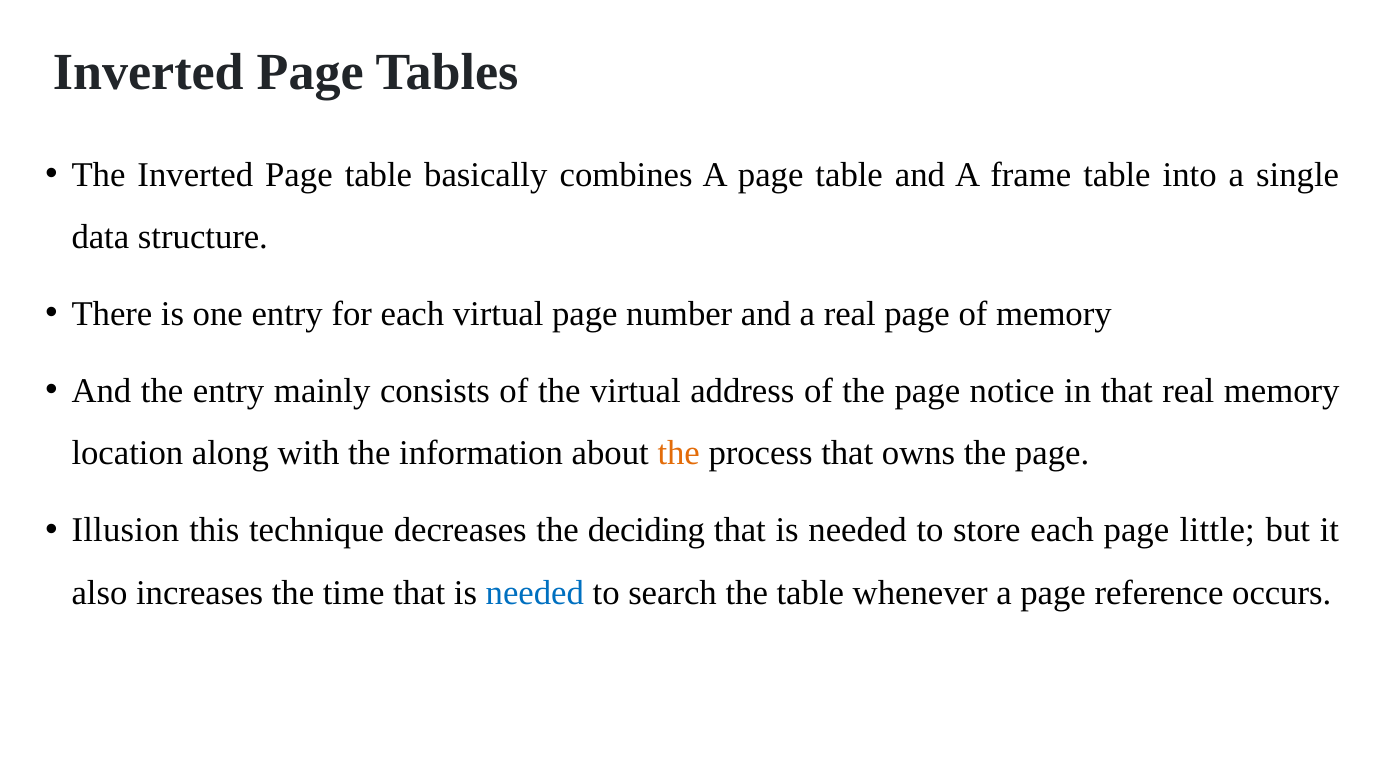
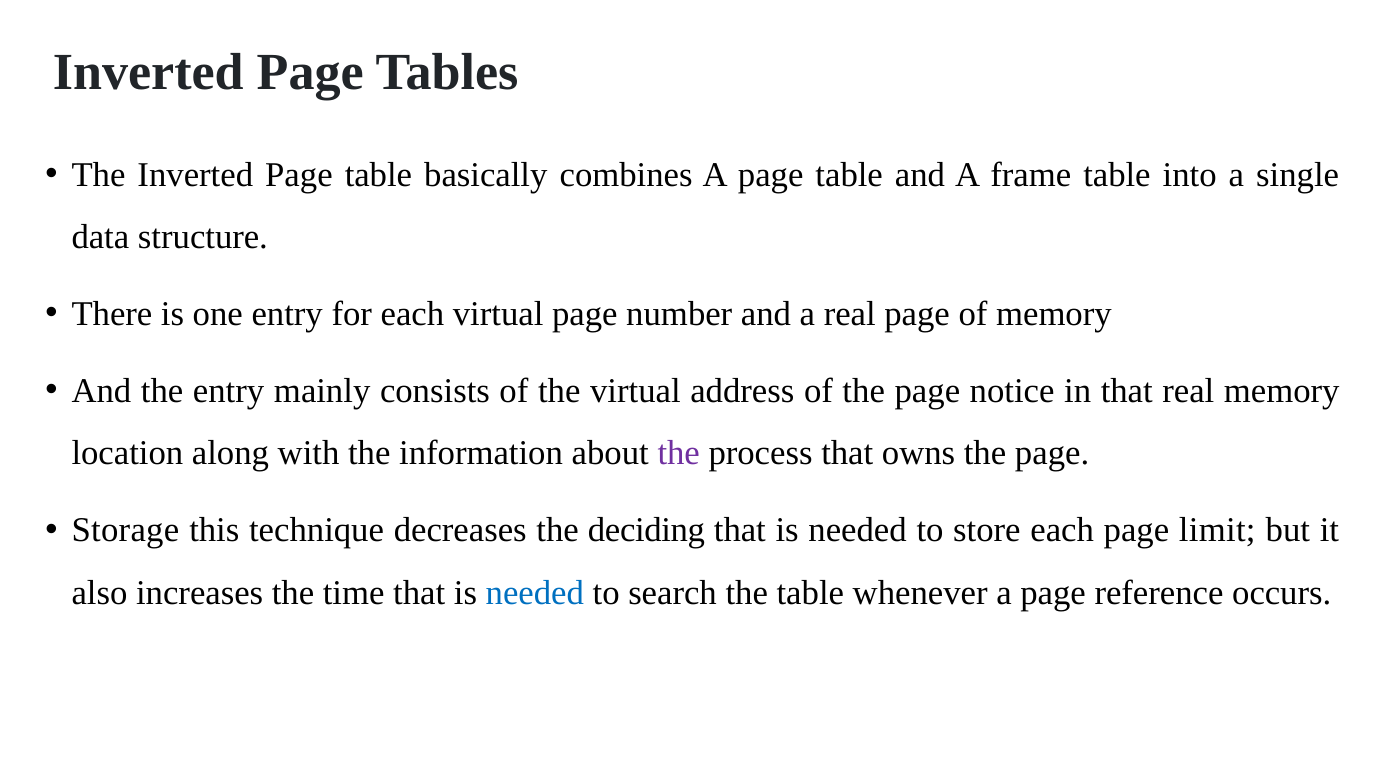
the at (679, 454) colour: orange -> purple
Illusion: Illusion -> Storage
little: little -> limit
